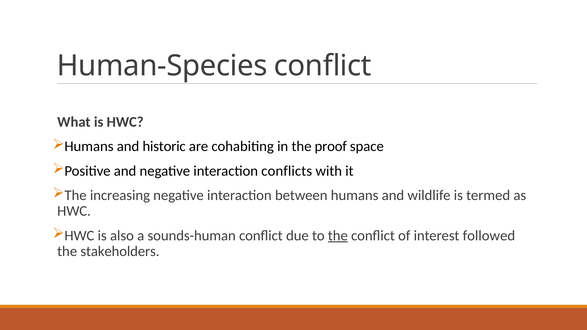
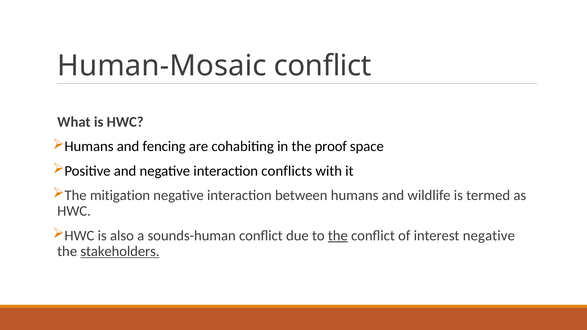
Human-Species: Human-Species -> Human-Mosaic
historic: historic -> fencing
increasing: increasing -> mitigation
interest followed: followed -> negative
stakeholders underline: none -> present
